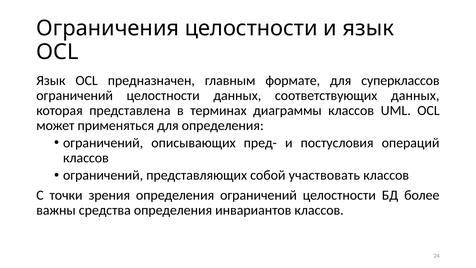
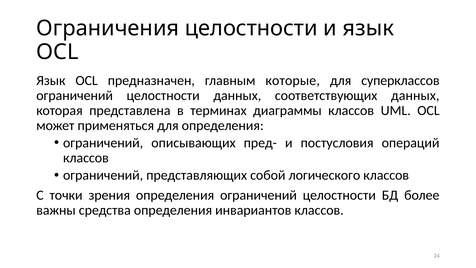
формате: формате -> которые
участвовать: участвовать -> логического
